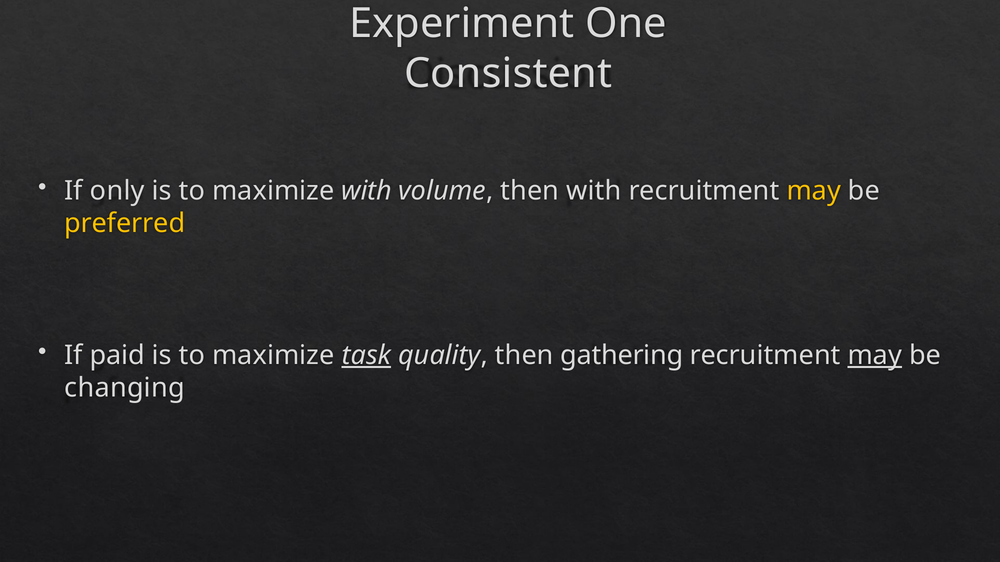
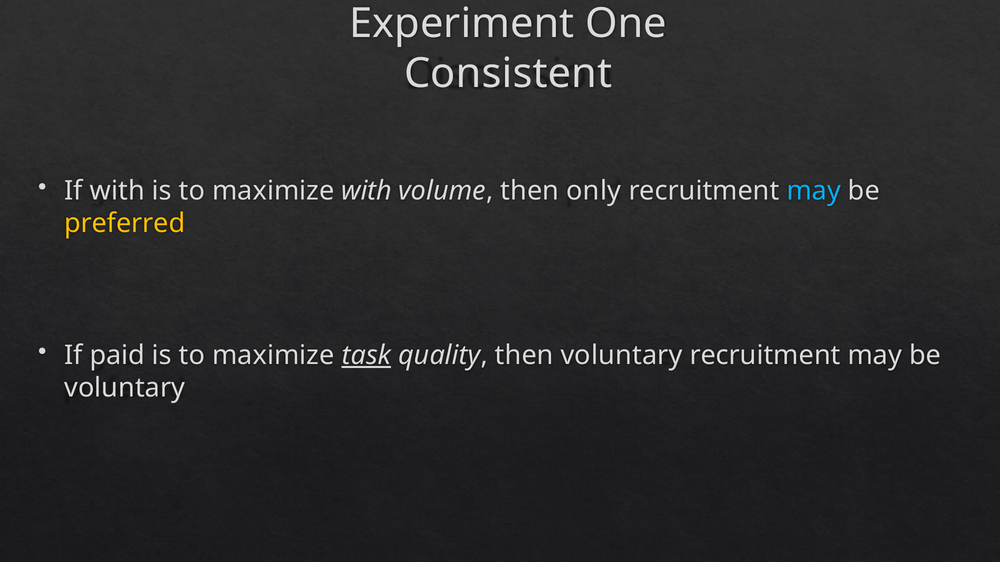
If only: only -> with
then with: with -> only
may at (814, 191) colour: yellow -> light blue
then gathering: gathering -> voluntary
may at (875, 356) underline: present -> none
changing at (125, 388): changing -> voluntary
